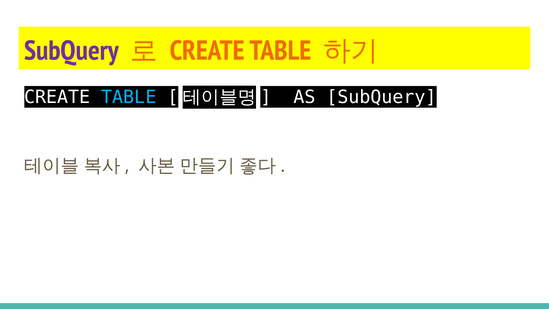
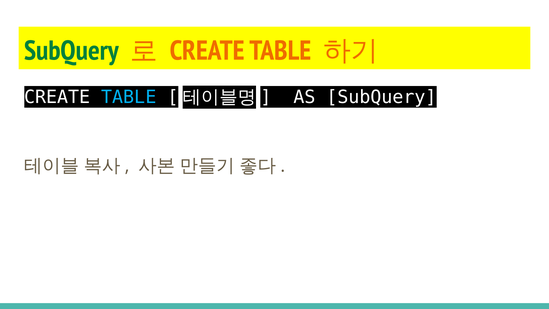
SubQuery at (71, 51) colour: purple -> green
